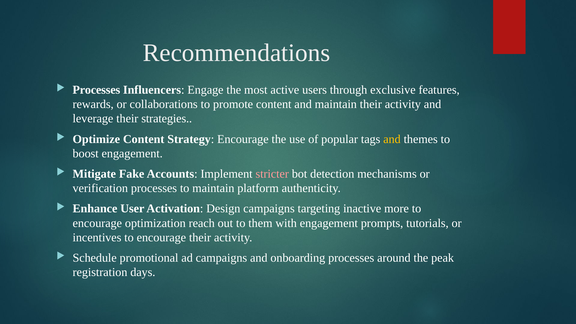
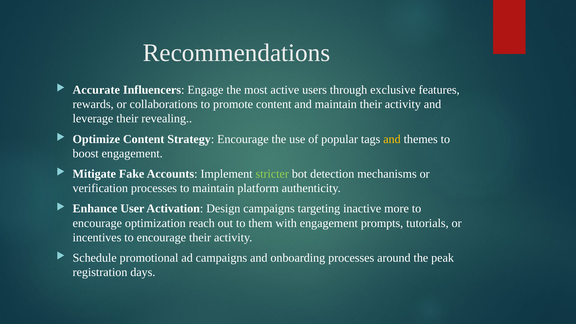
Processes at (96, 90): Processes -> Accurate
strategies: strategies -> revealing
stricter colour: pink -> light green
